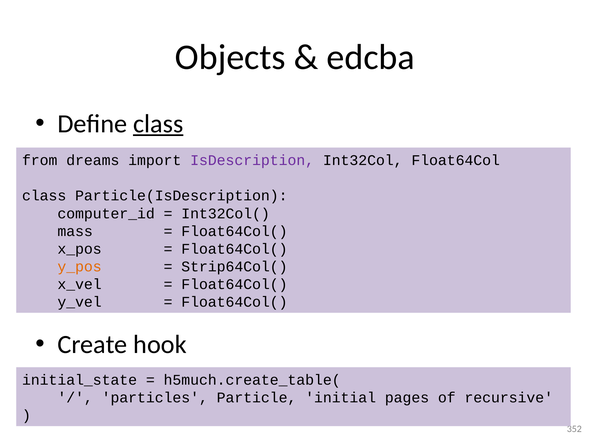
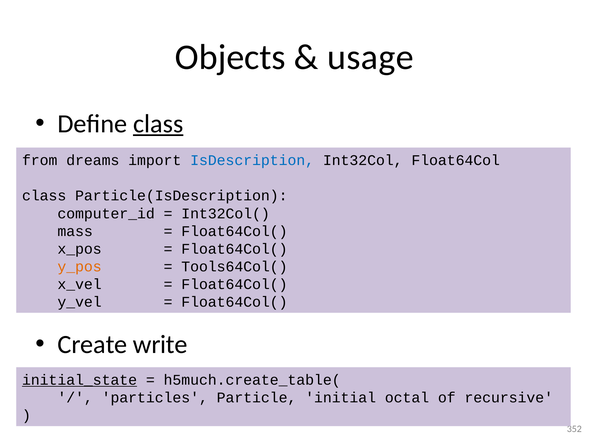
edcba: edcba -> usage
IsDescription colour: purple -> blue
Strip64Col(: Strip64Col( -> Tools64Col(
hook: hook -> write
initial_state underline: none -> present
pages: pages -> octal
